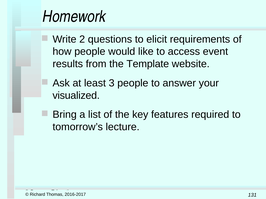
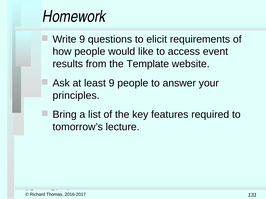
Write 2: 2 -> 9
least 3: 3 -> 9
visualized: visualized -> principles
